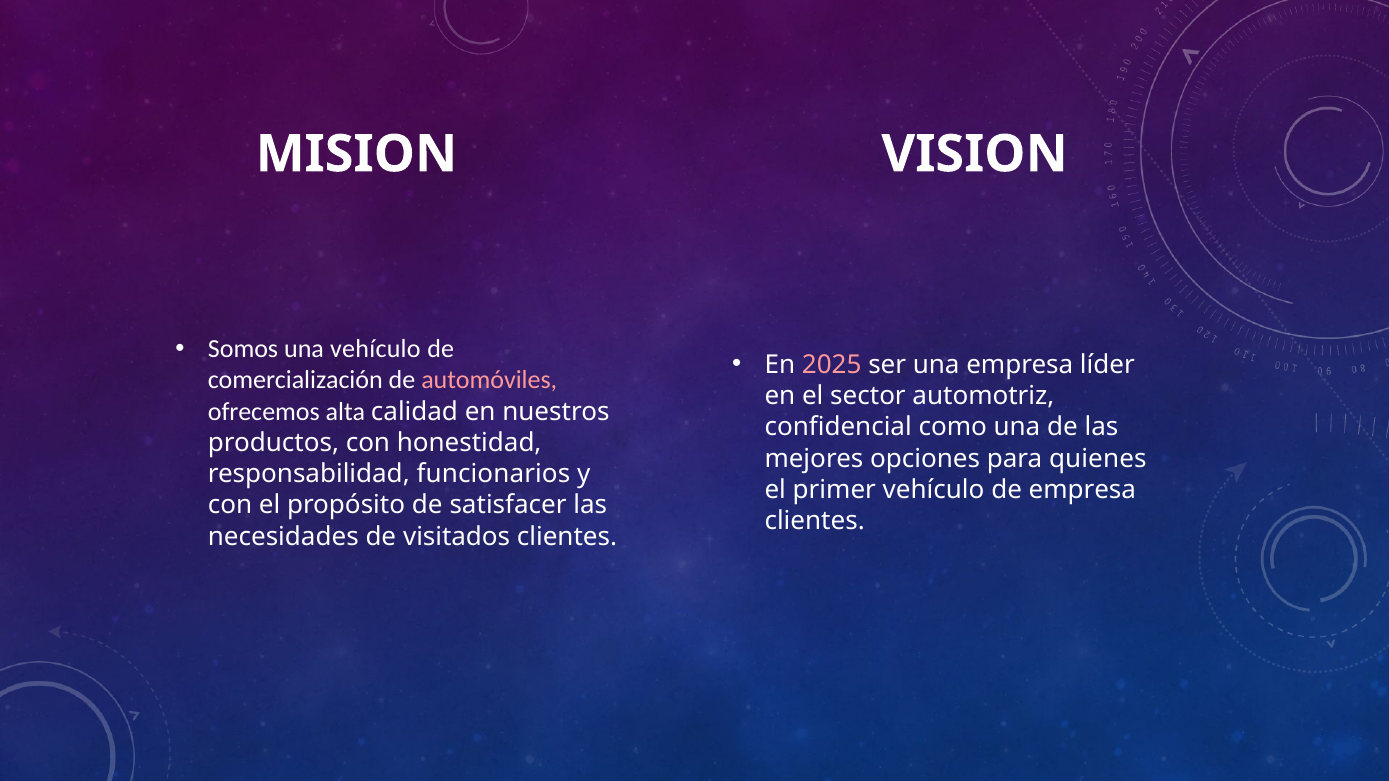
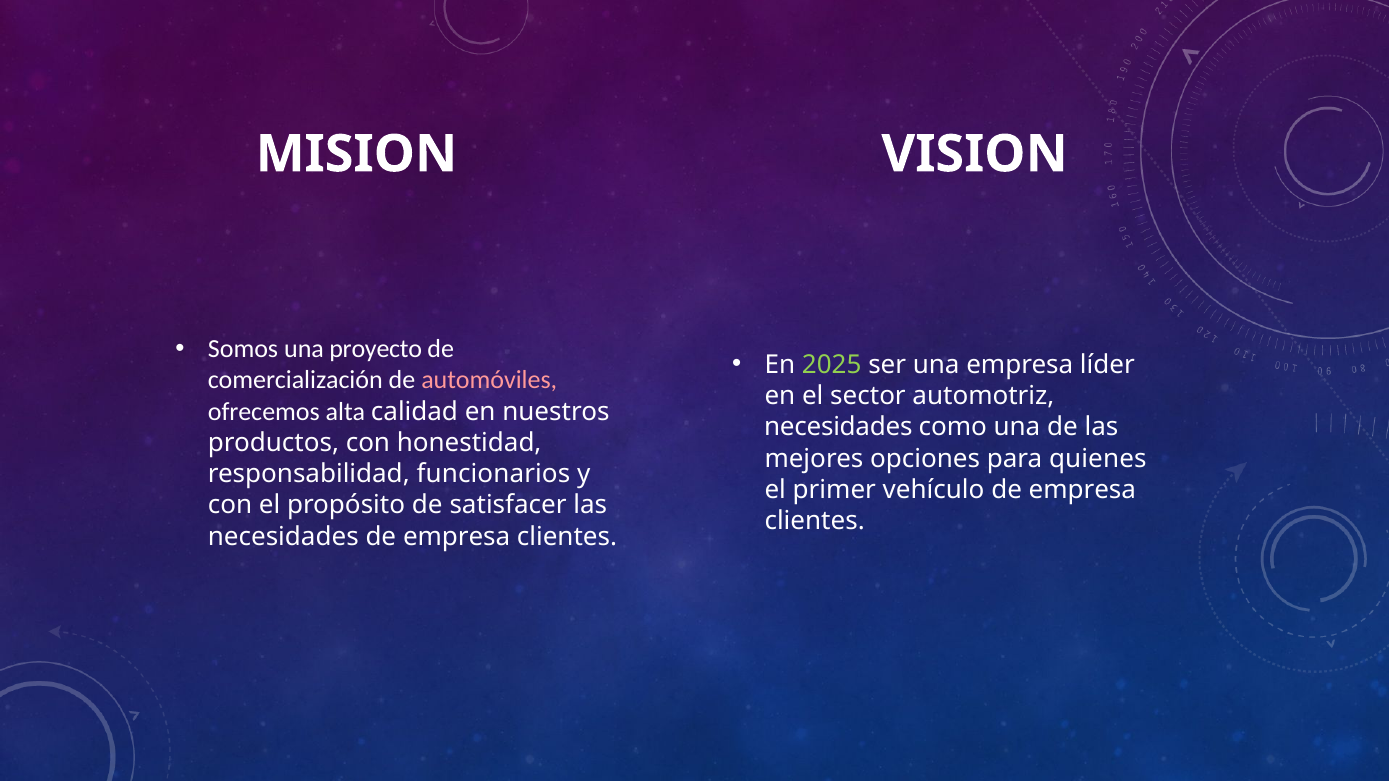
una vehículo: vehículo -> proyecto
2025 colour: pink -> light green
confidencial at (838, 427): confidencial -> necesidades
necesidades de visitados: visitados -> empresa
